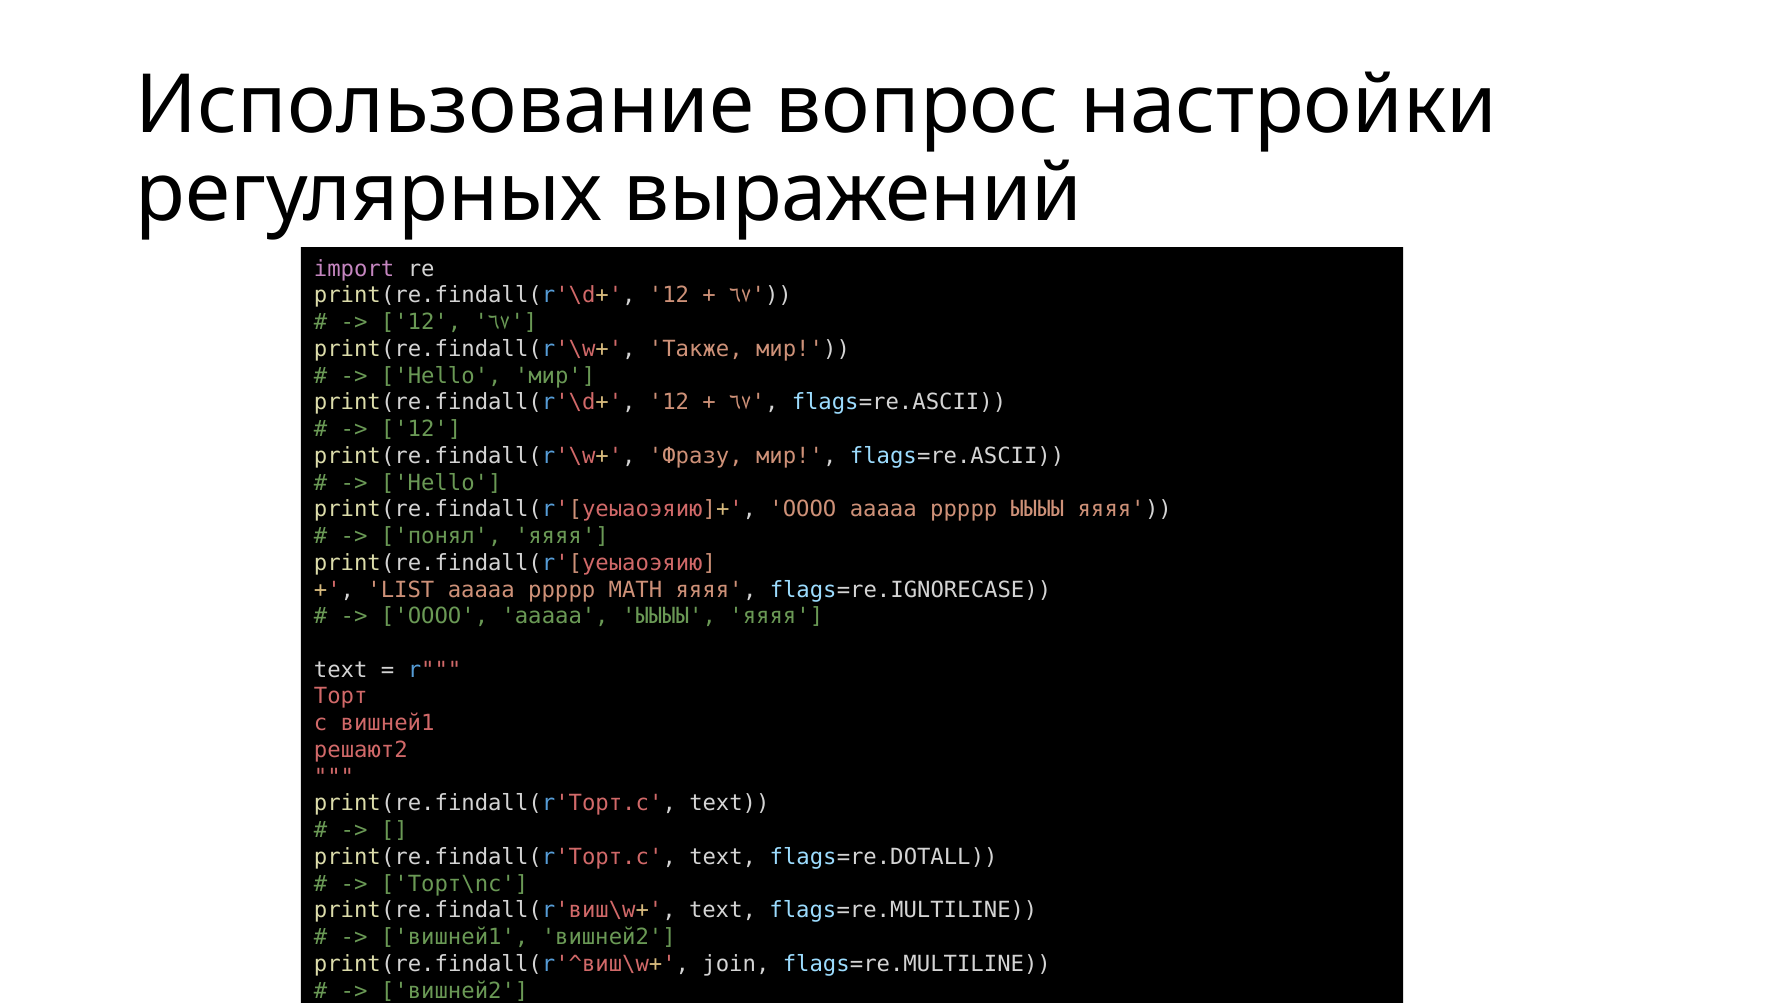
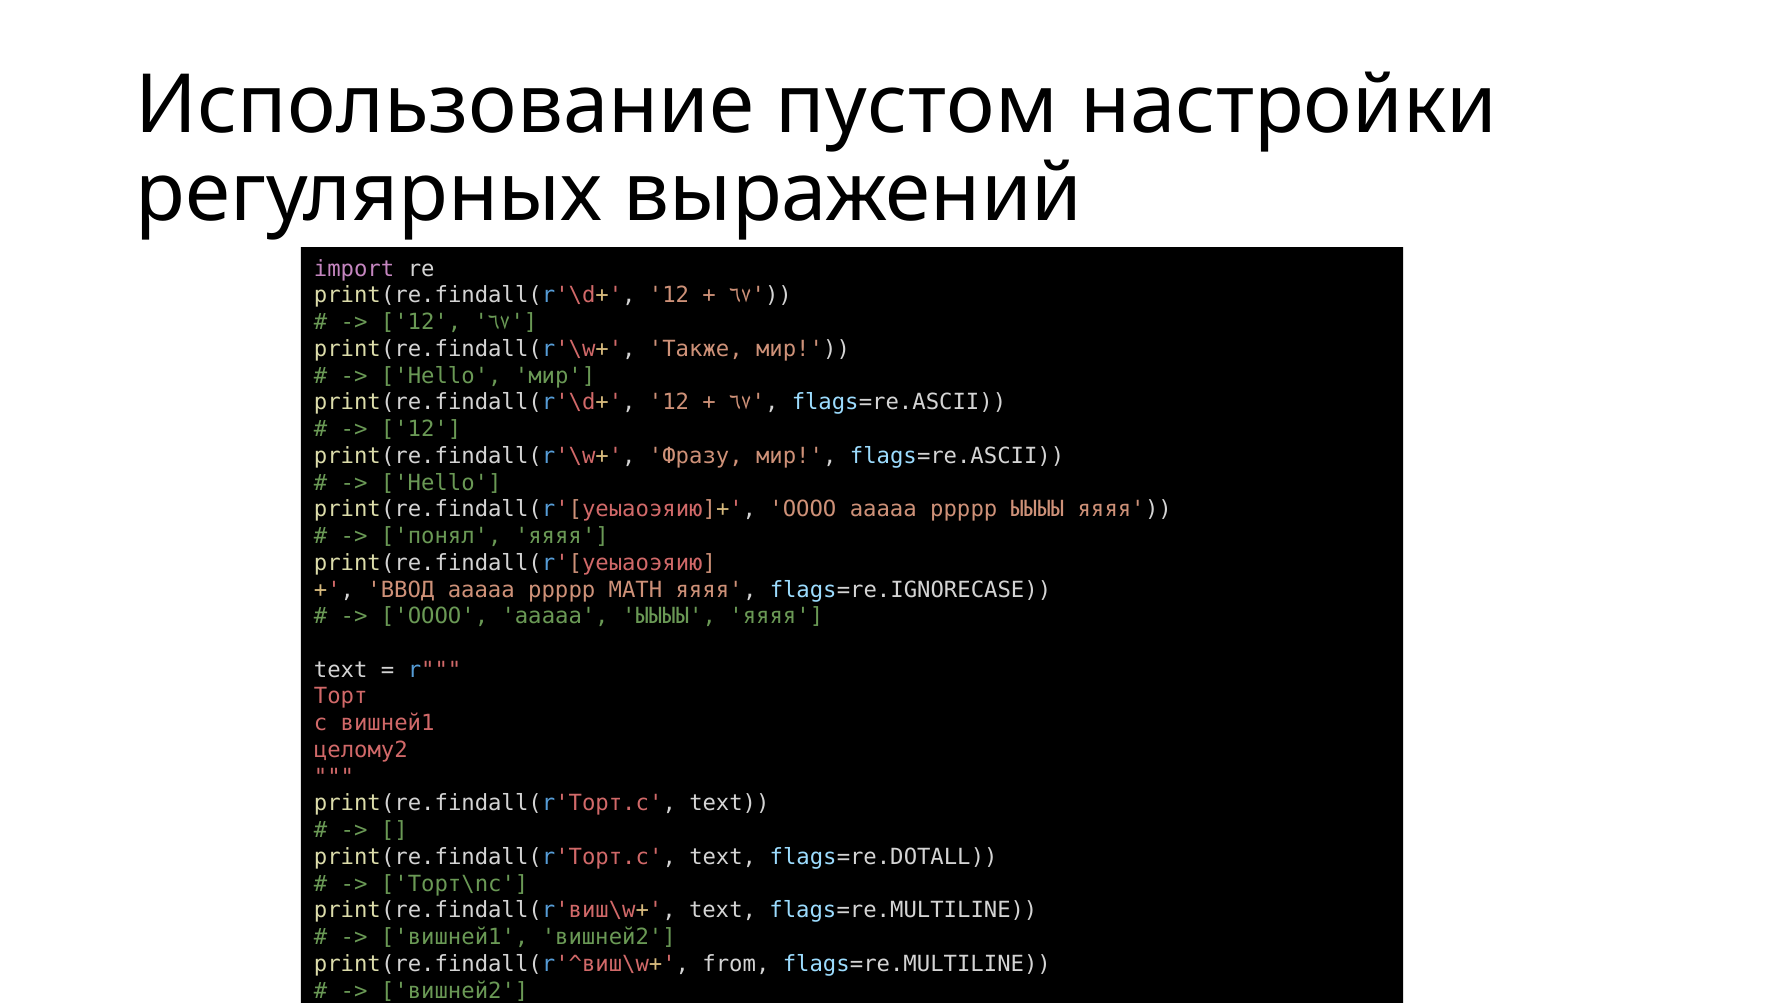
вопрос: вопрос -> пустом
LIST: LIST -> ВВОД
решают2: решают2 -> целому2
join: join -> from
